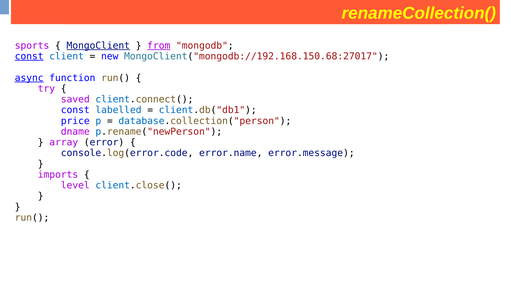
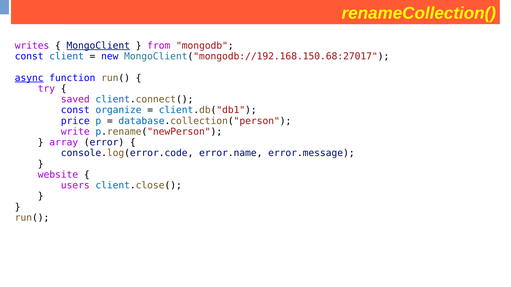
sports: sports -> writes
from underline: present -> none
const at (29, 56) underline: present -> none
labelled: labelled -> organize
dname: dname -> write
imports: imports -> website
level: level -> users
